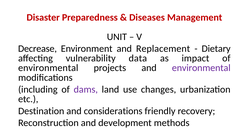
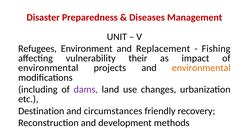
Decrease: Decrease -> Refugees
Dietary: Dietary -> Fishing
data: data -> their
environmental at (201, 68) colour: purple -> orange
considerations: considerations -> circumstances
